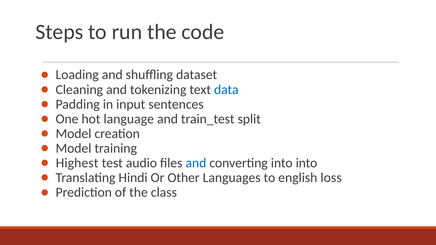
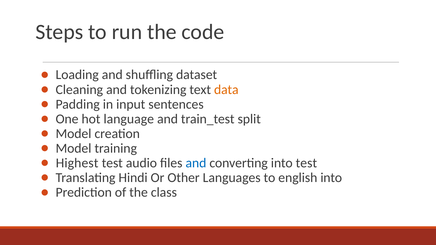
data colour: blue -> orange
into into: into -> test
english loss: loss -> into
